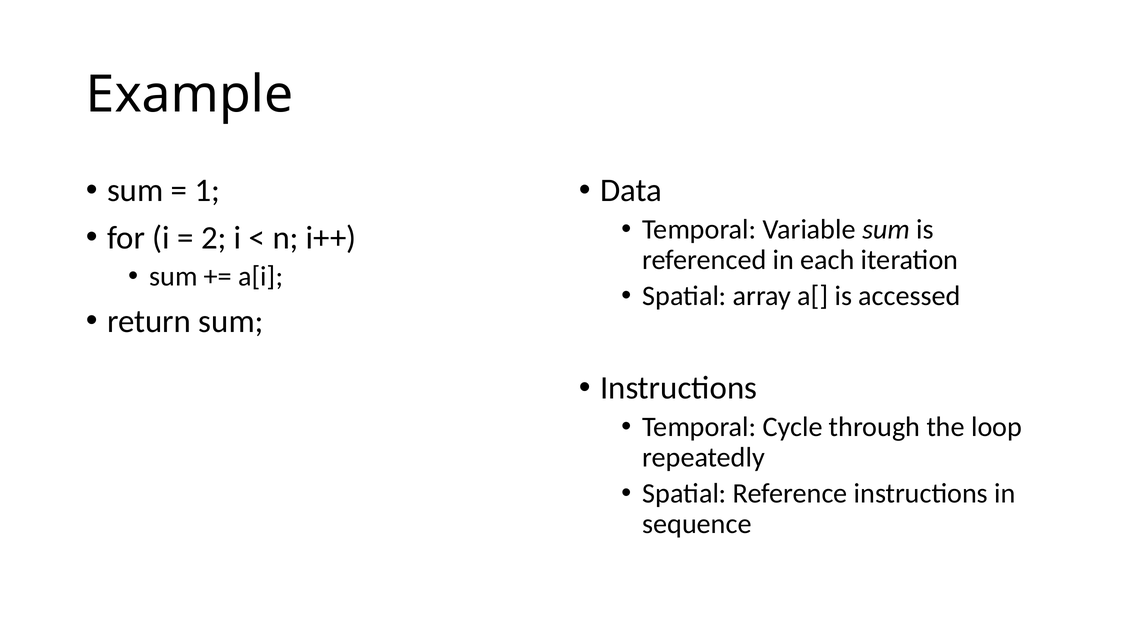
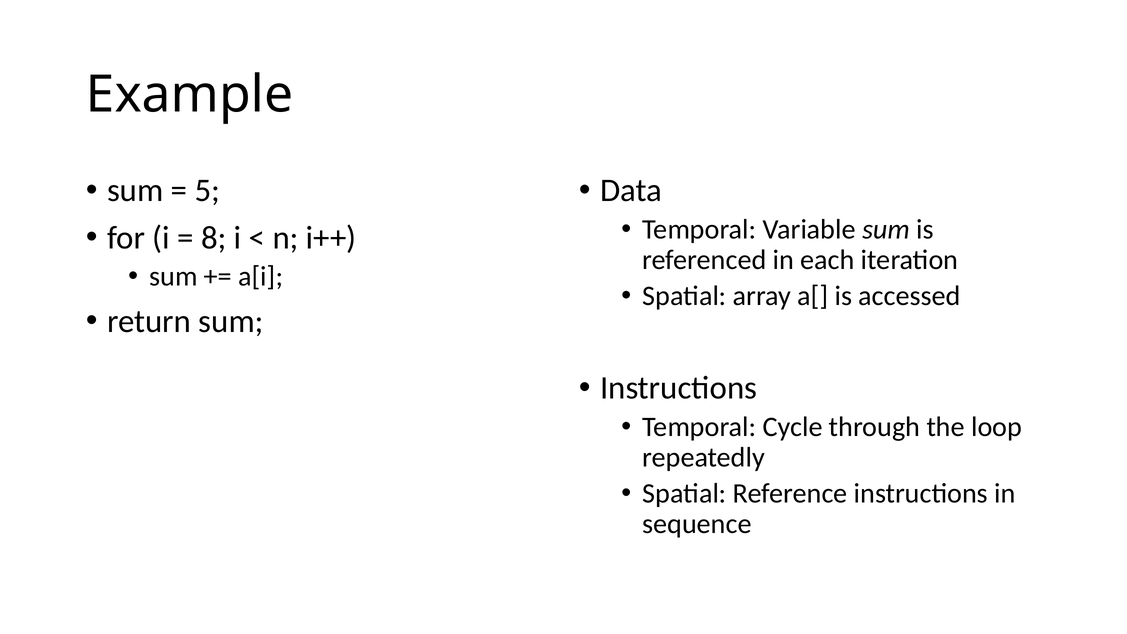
1: 1 -> 5
2: 2 -> 8
